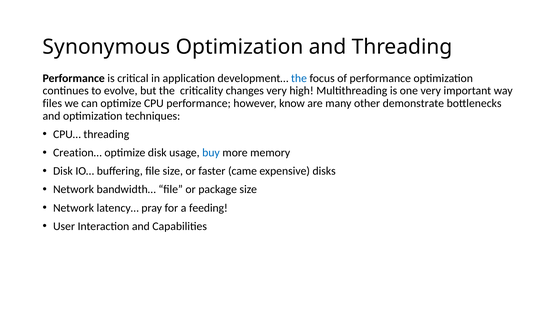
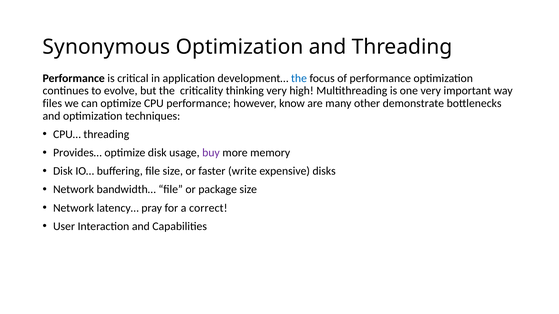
changes: changes -> thinking
Creation…: Creation… -> Provides…
buy colour: blue -> purple
came: came -> write
feeding: feeding -> correct
